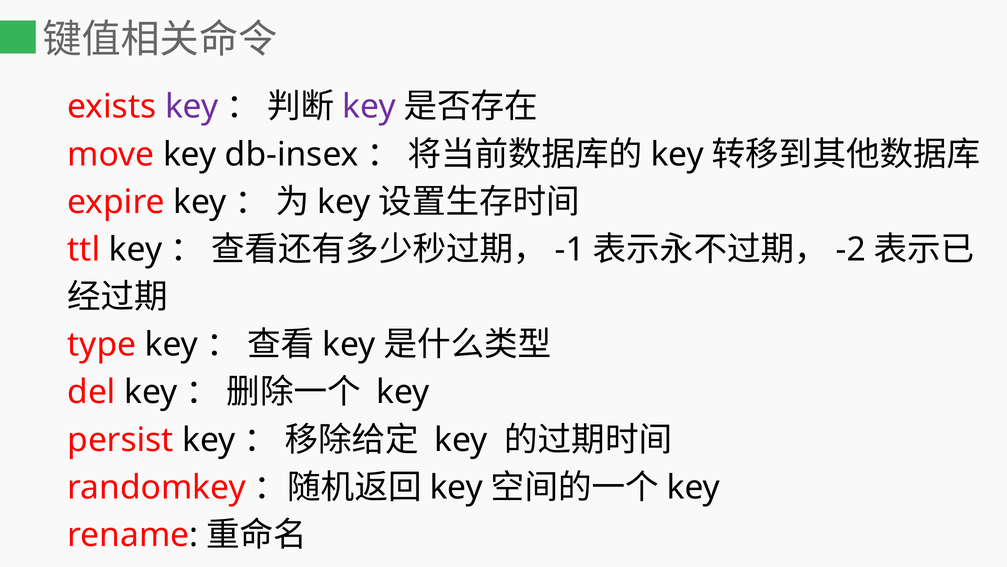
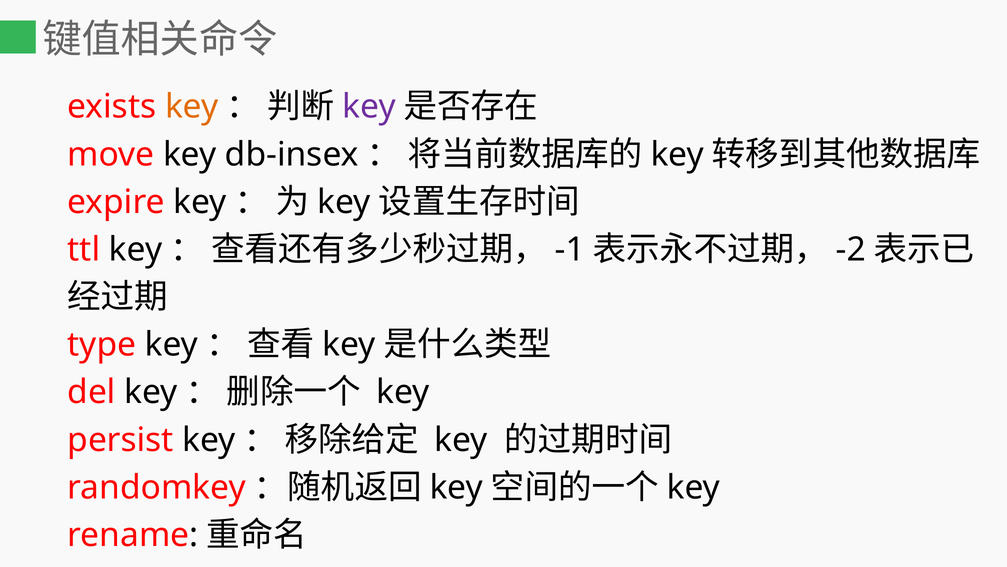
key at (192, 107) colour: purple -> orange
